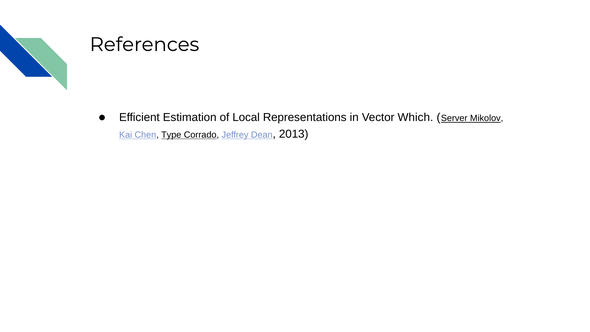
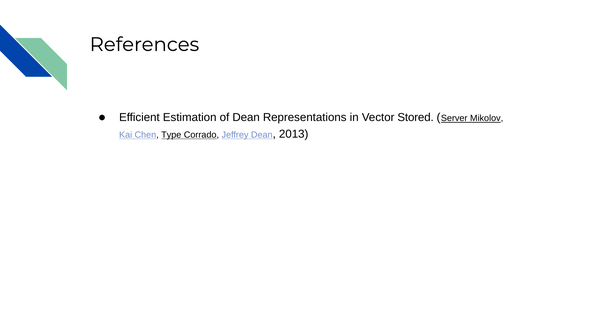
of Local: Local -> Dean
Which: Which -> Stored
